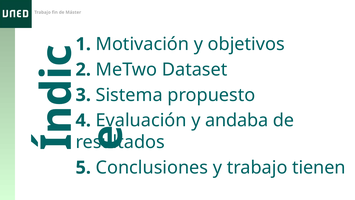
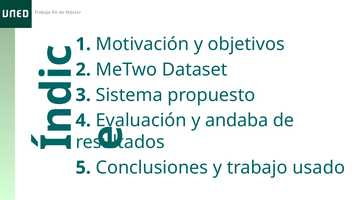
tienen: tienen -> usado
